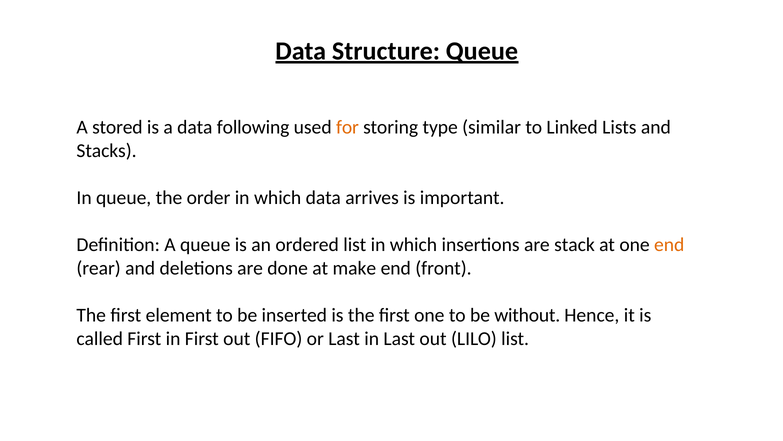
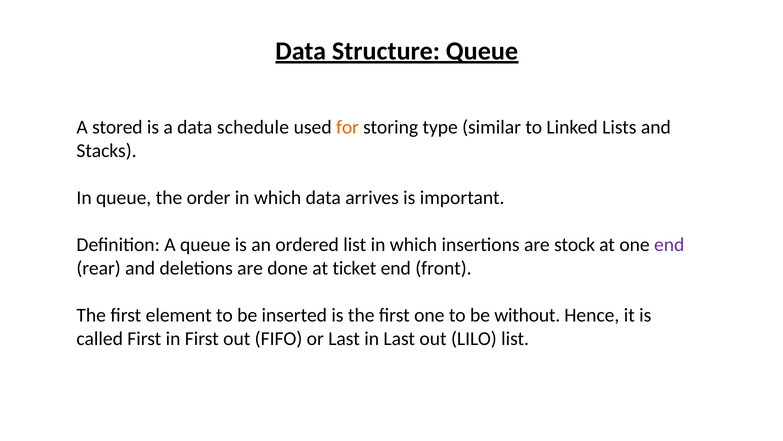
following: following -> schedule
stack: stack -> stock
end at (669, 245) colour: orange -> purple
make: make -> ticket
